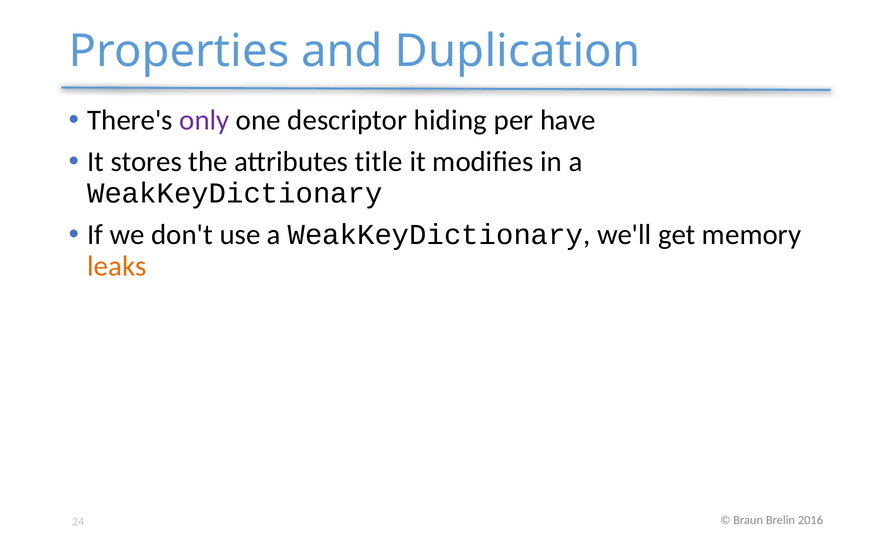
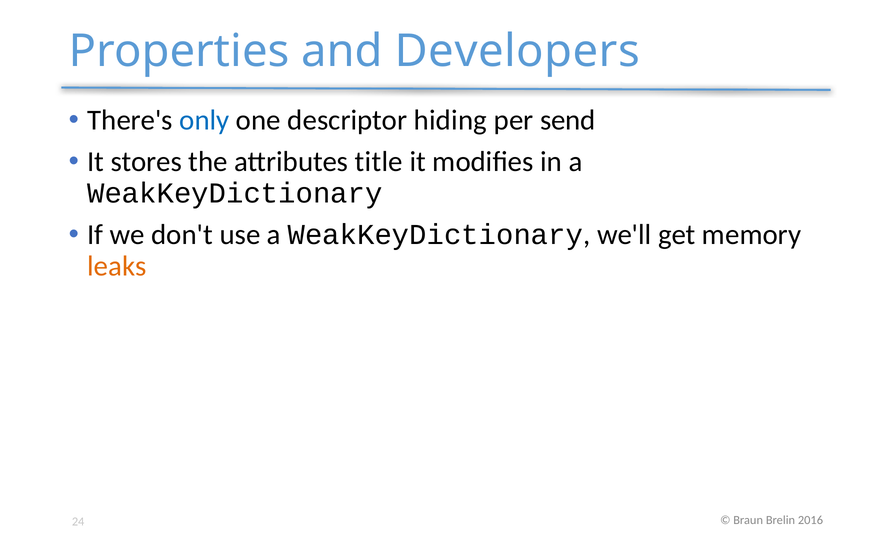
Duplication: Duplication -> Developers
only colour: purple -> blue
have: have -> send
